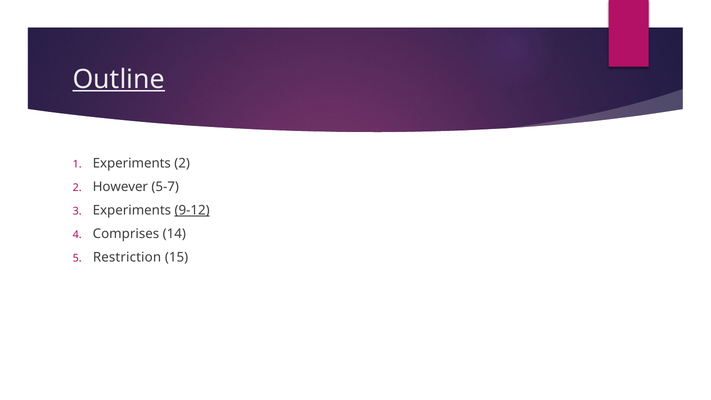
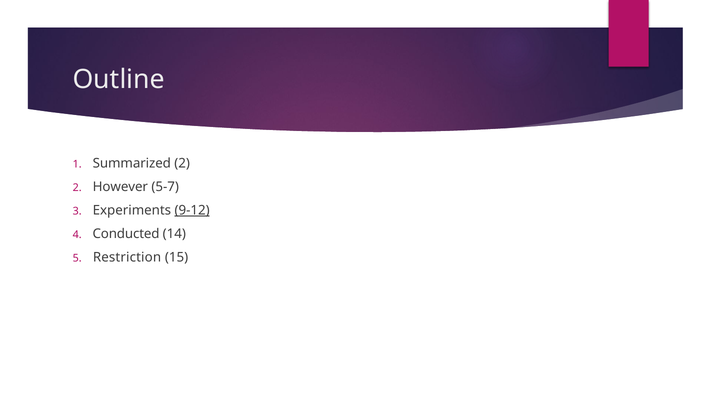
Outline underline: present -> none
Experiments at (132, 163): Experiments -> Summarized
Comprises: Comprises -> Conducted
